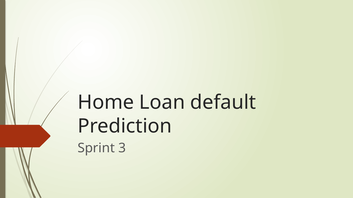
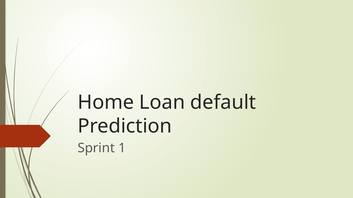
3: 3 -> 1
